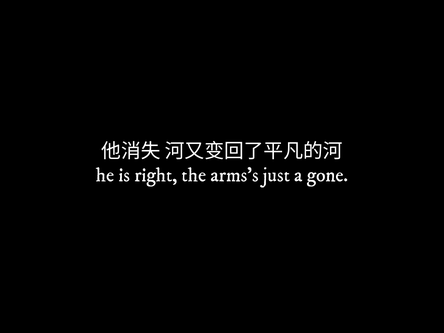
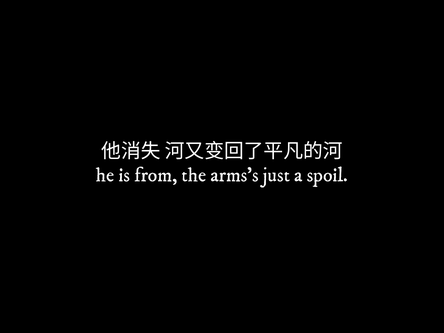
right: right -> from
gone: gone -> spoil
